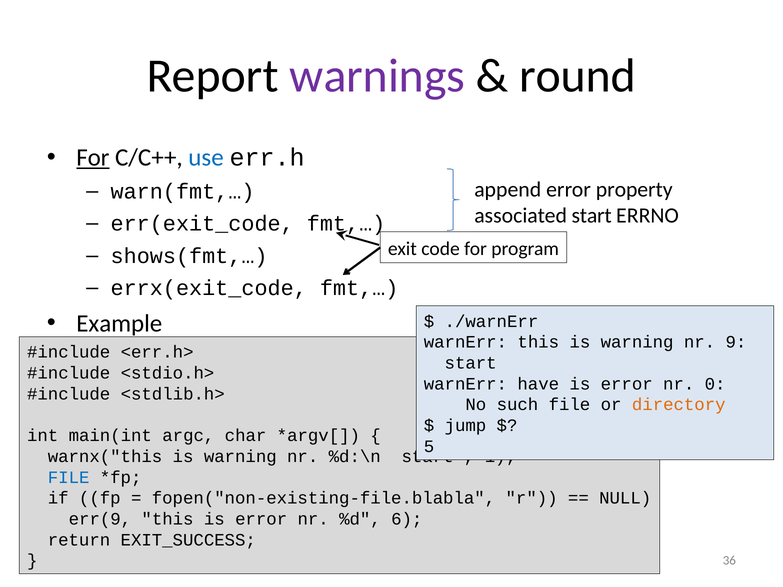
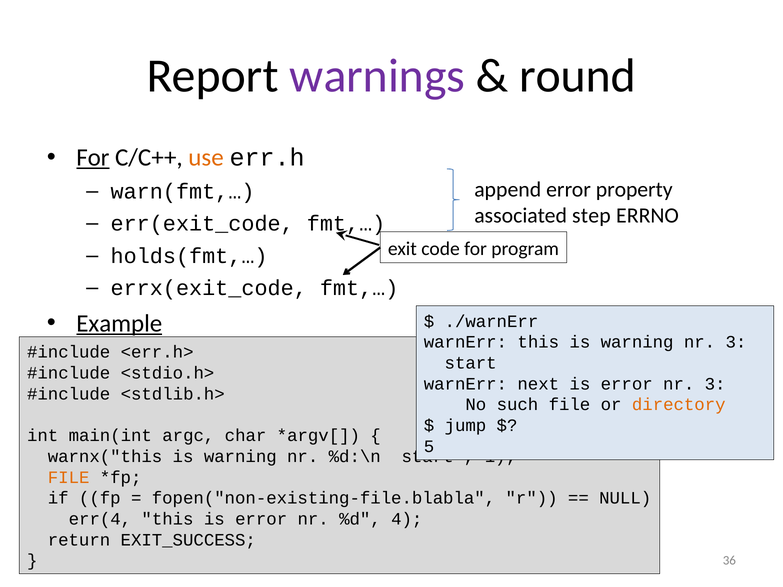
use colour: blue -> orange
associated start: start -> step
shows(fmt,…: shows(fmt,… -> holds(fmt,…
Example underline: none -> present
warning nr 9: 9 -> 3
have: have -> next
error nr 0: 0 -> 3
FILE at (69, 478) colour: blue -> orange
err(9: err(9 -> err(4
6: 6 -> 4
